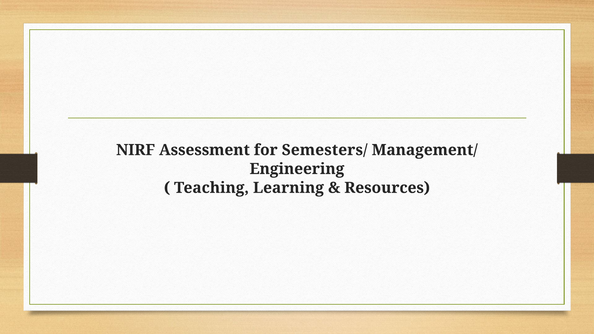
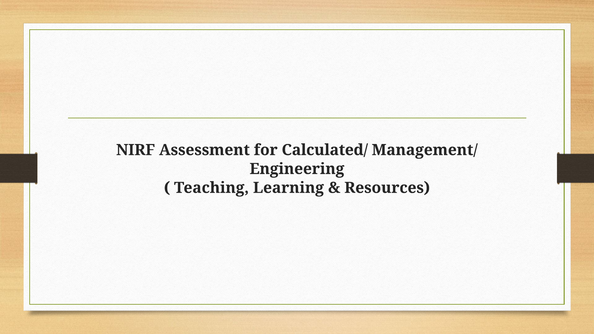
Semesters/: Semesters/ -> Calculated/
